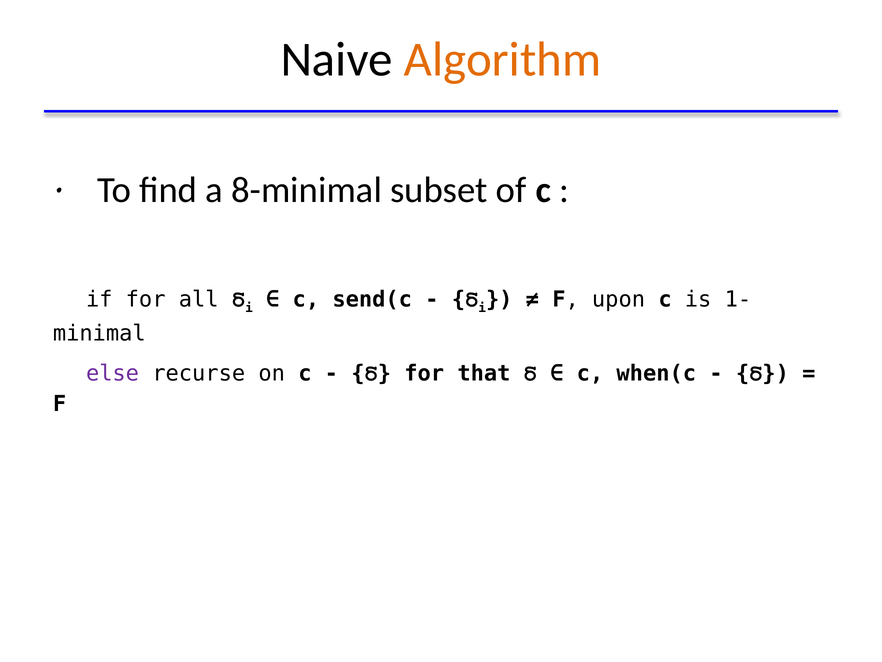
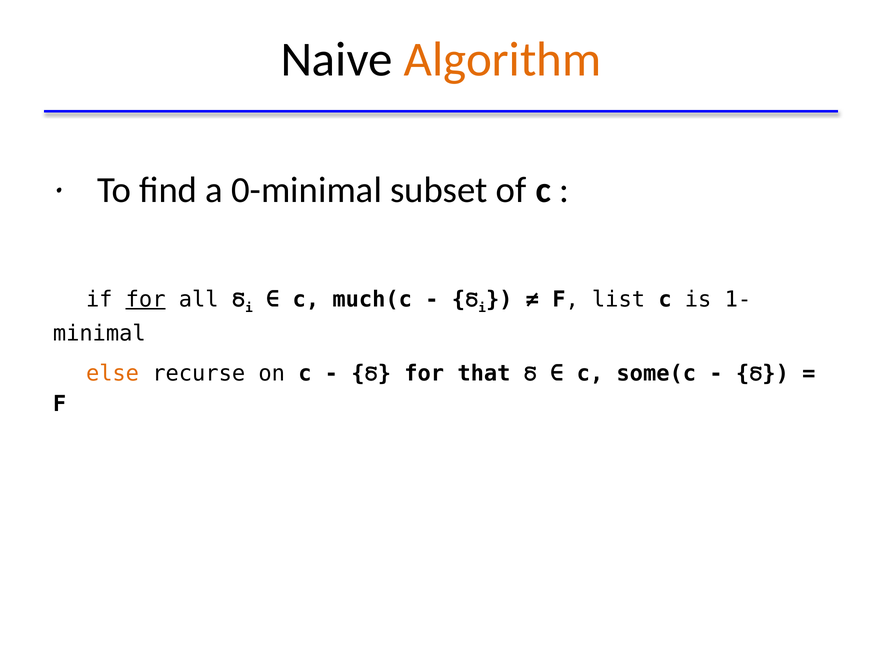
8-minimal: 8-minimal -> 0-minimal
for at (146, 299) underline: none -> present
send(c: send(c -> much(c
upon: upon -> list
else colour: purple -> orange
when(c: when(c -> some(c
